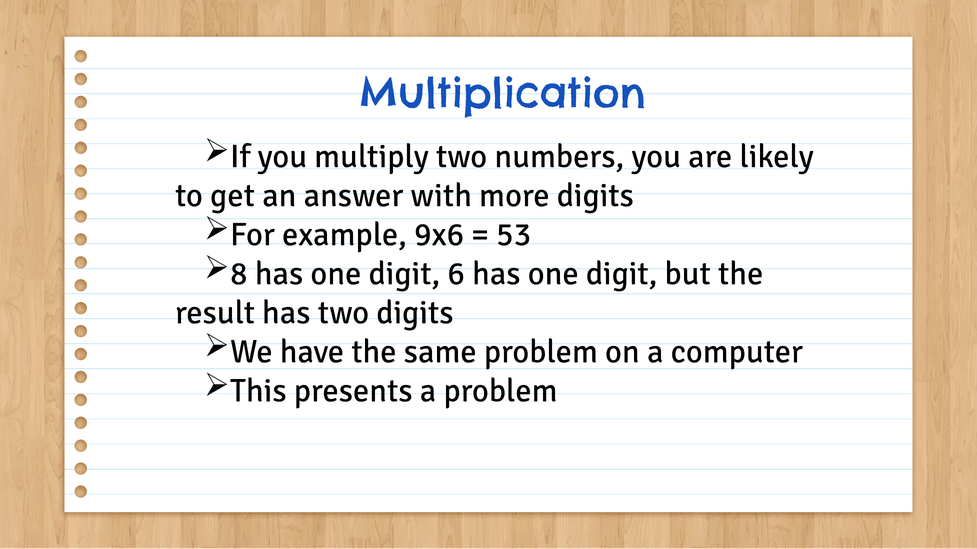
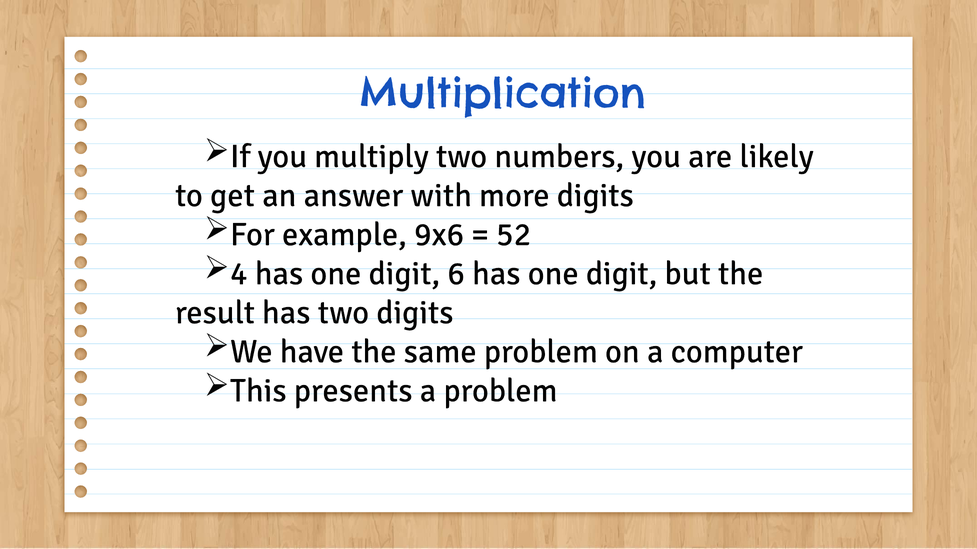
53: 53 -> 52
8: 8 -> 4
